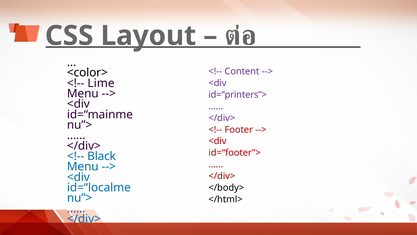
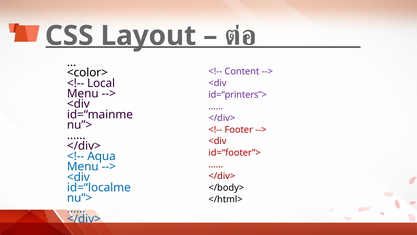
Lime: Lime -> Local
Black: Black -> Aqua
